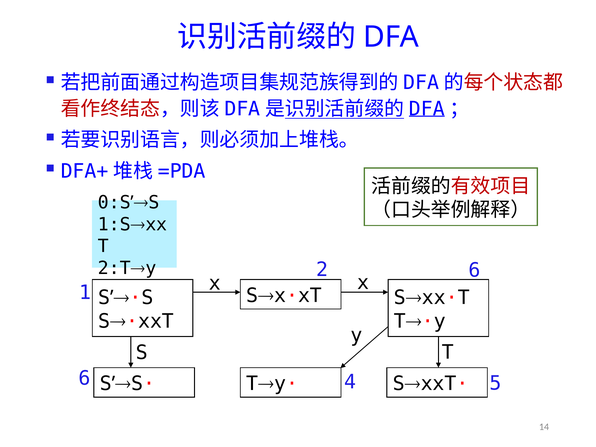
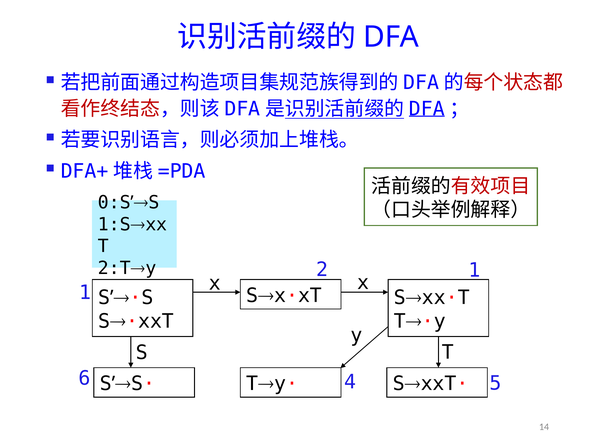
2 6: 6 -> 1
